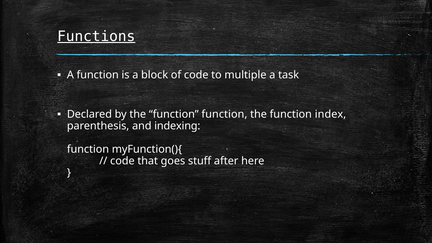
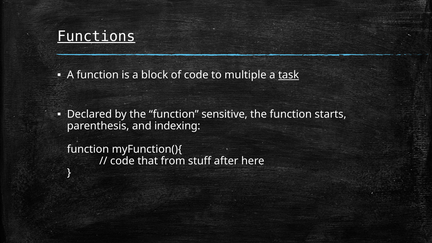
task underline: none -> present
function function: function -> sensitive
index: index -> starts
goes: goes -> from
